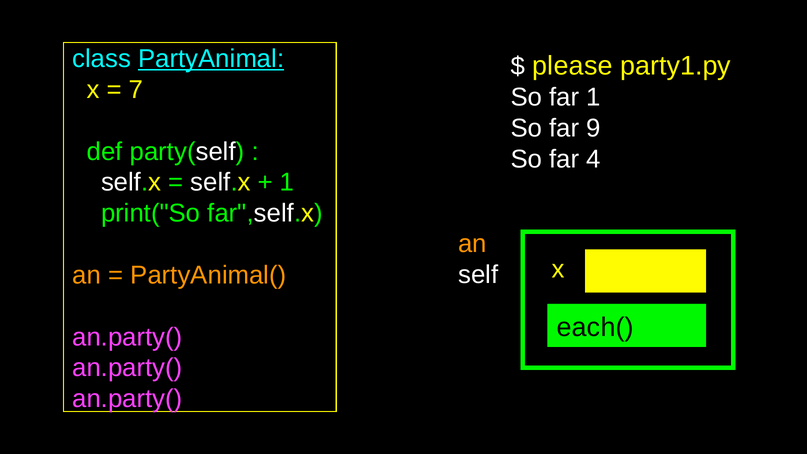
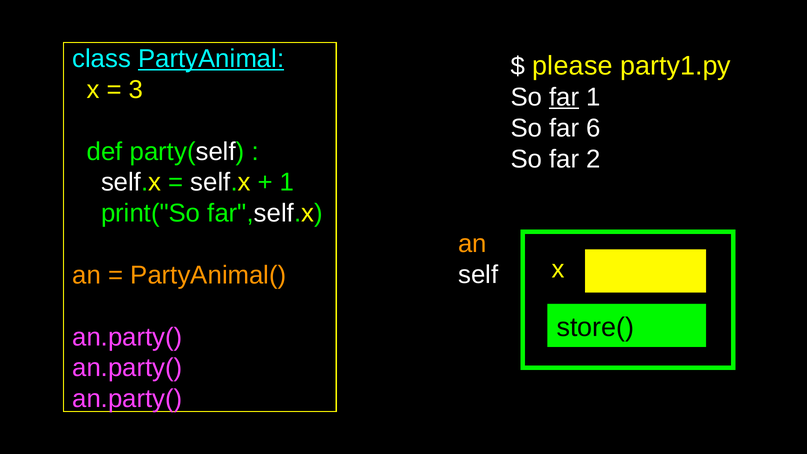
7: 7 -> 3
far at (564, 97) underline: none -> present
9: 9 -> 6
4: 4 -> 2
each(: each( -> store(
